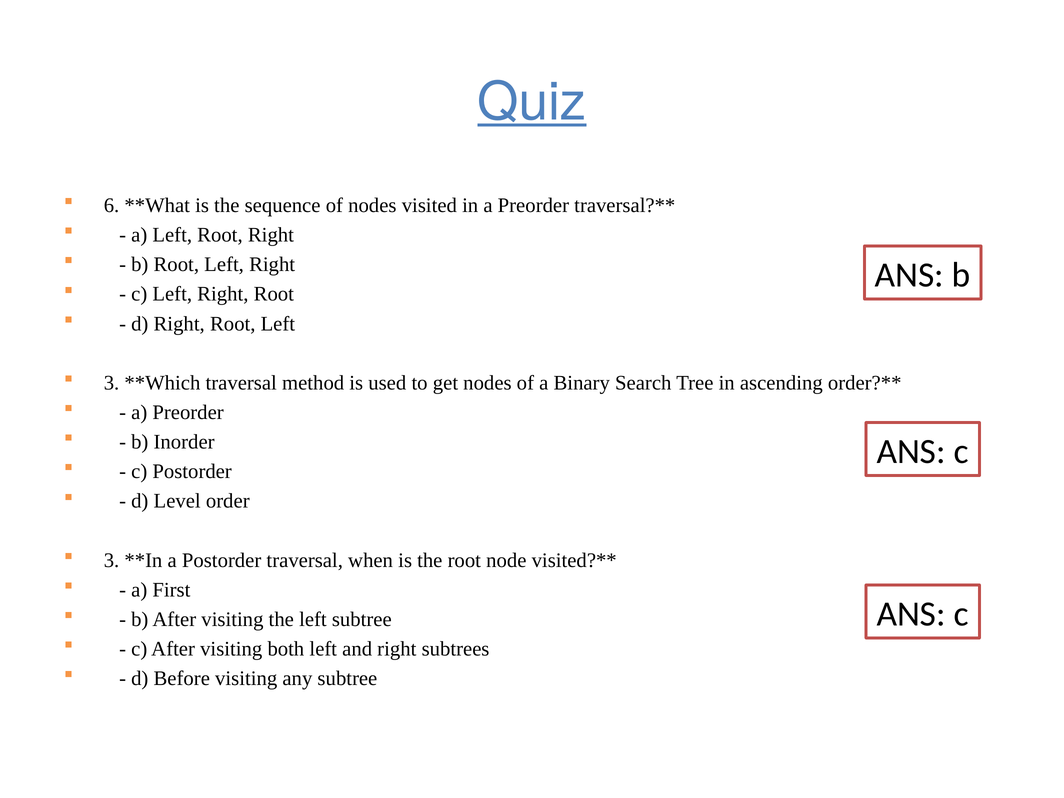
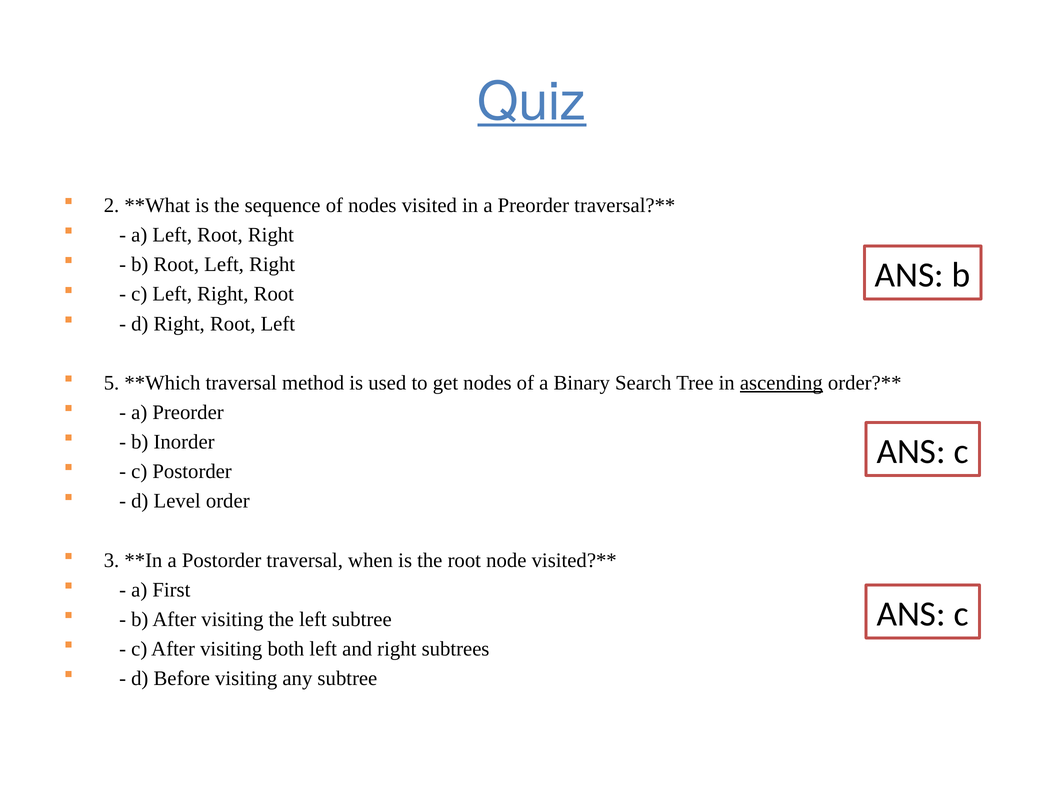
6: 6 -> 2
3 at (112, 383): 3 -> 5
ascending underline: none -> present
